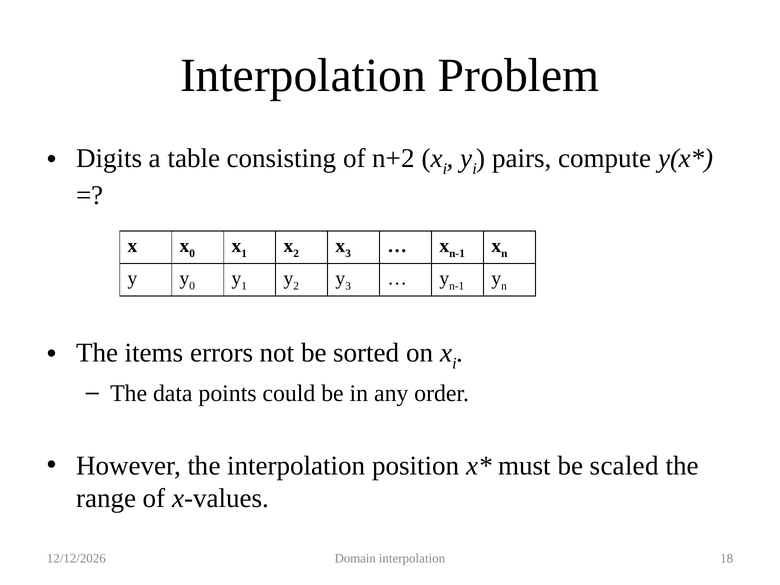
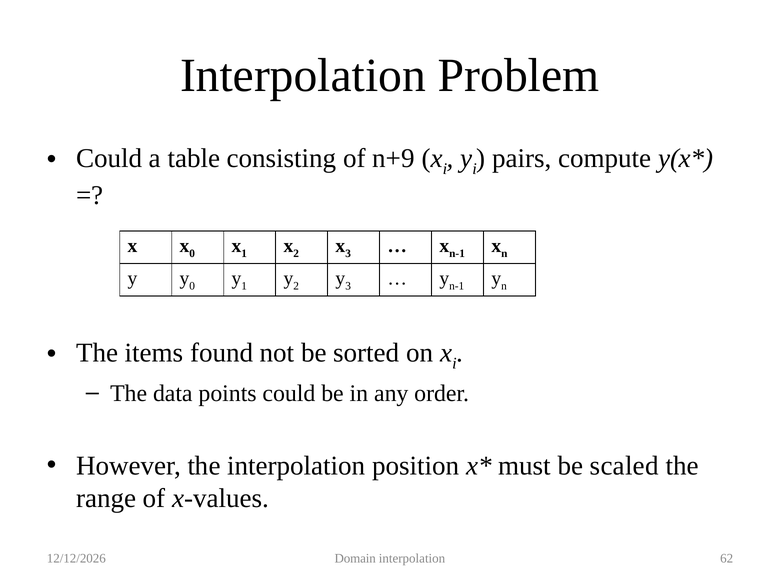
Digits at (109, 159): Digits -> Could
n+2: n+2 -> n+9
errors: errors -> found
18: 18 -> 62
